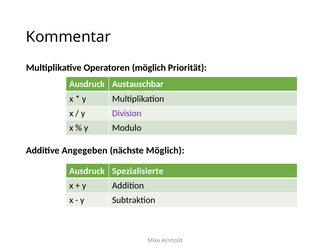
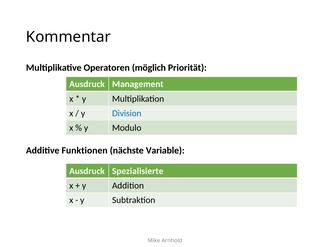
Austauschbar: Austauschbar -> Management
Division colour: purple -> blue
Angegeben: Angegeben -> Funktionen
nächste Möglich: Möglich -> Variable
